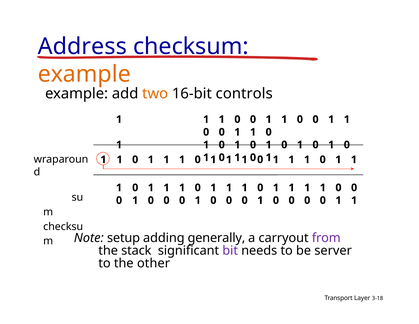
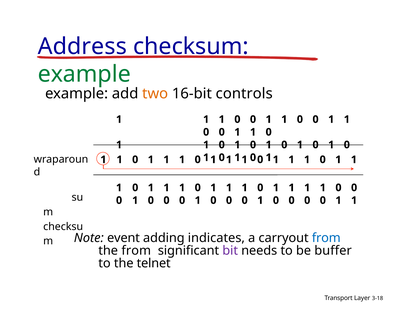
example at (84, 74) colour: orange -> green
setup: setup -> event
generally: generally -> indicates
from at (326, 238) colour: purple -> blue
the stack: stack -> from
server: server -> buffer
other: other -> telnet
